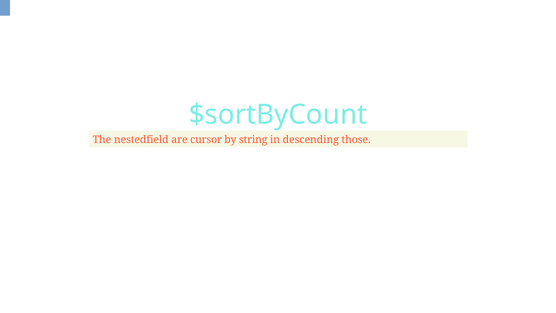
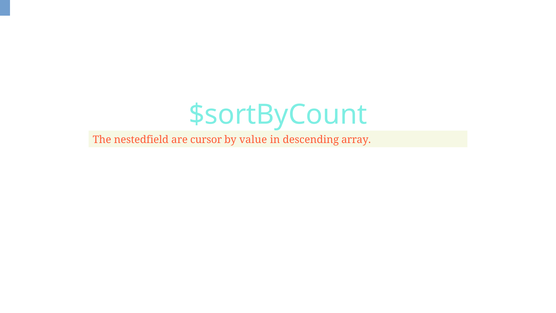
string: string -> value
those: those -> array
